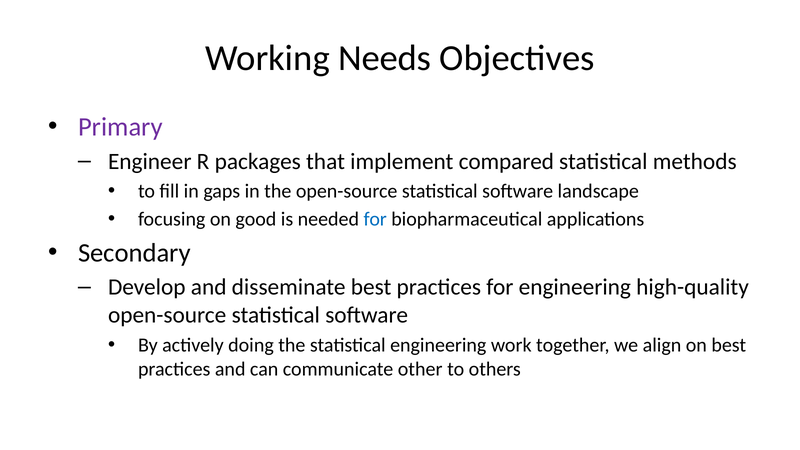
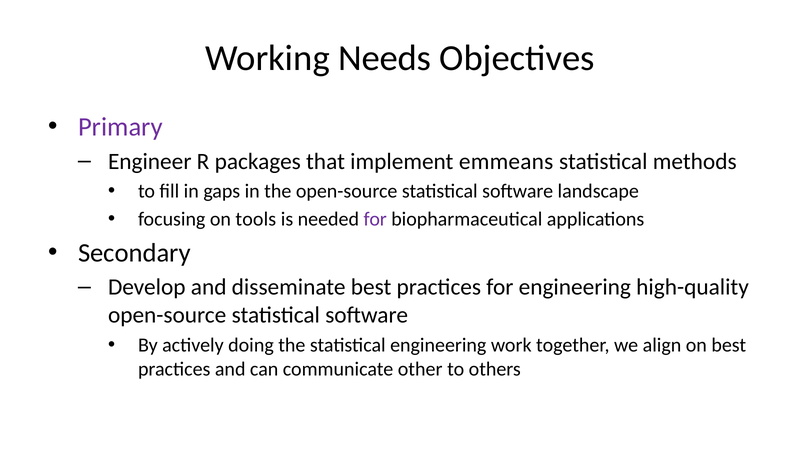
compared: compared -> emmeans
good: good -> tools
for at (375, 219) colour: blue -> purple
